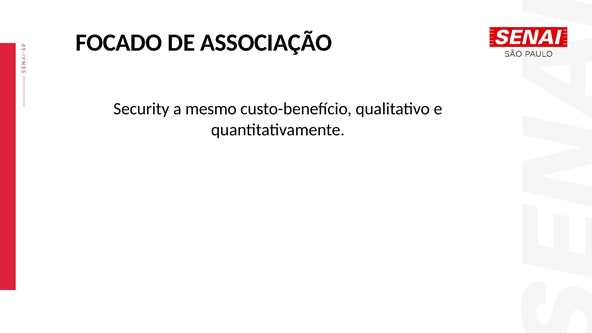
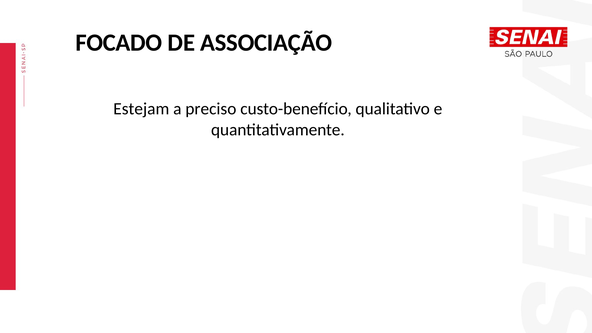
Security: Security -> Estejam
mesmo: mesmo -> preciso
